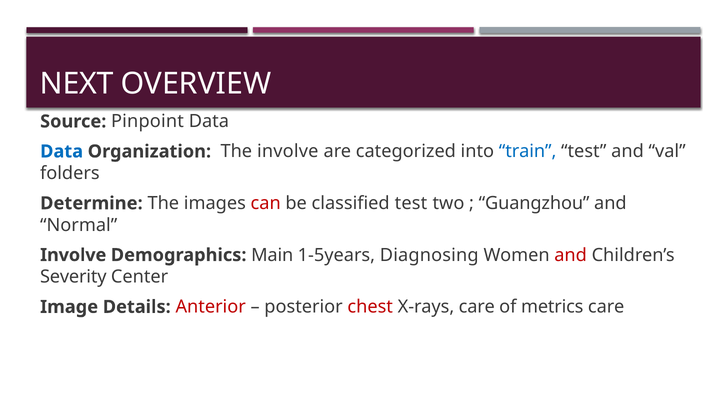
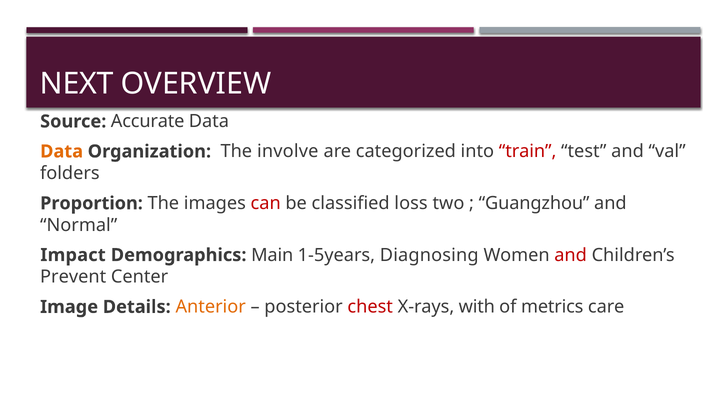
Pinpoint: Pinpoint -> Accurate
Data at (62, 151) colour: blue -> orange
train colour: blue -> red
Determine: Determine -> Proportion
classified test: test -> loss
Involve at (73, 255): Involve -> Impact
Severity: Severity -> Prevent
Anterior colour: red -> orange
X-rays care: care -> with
